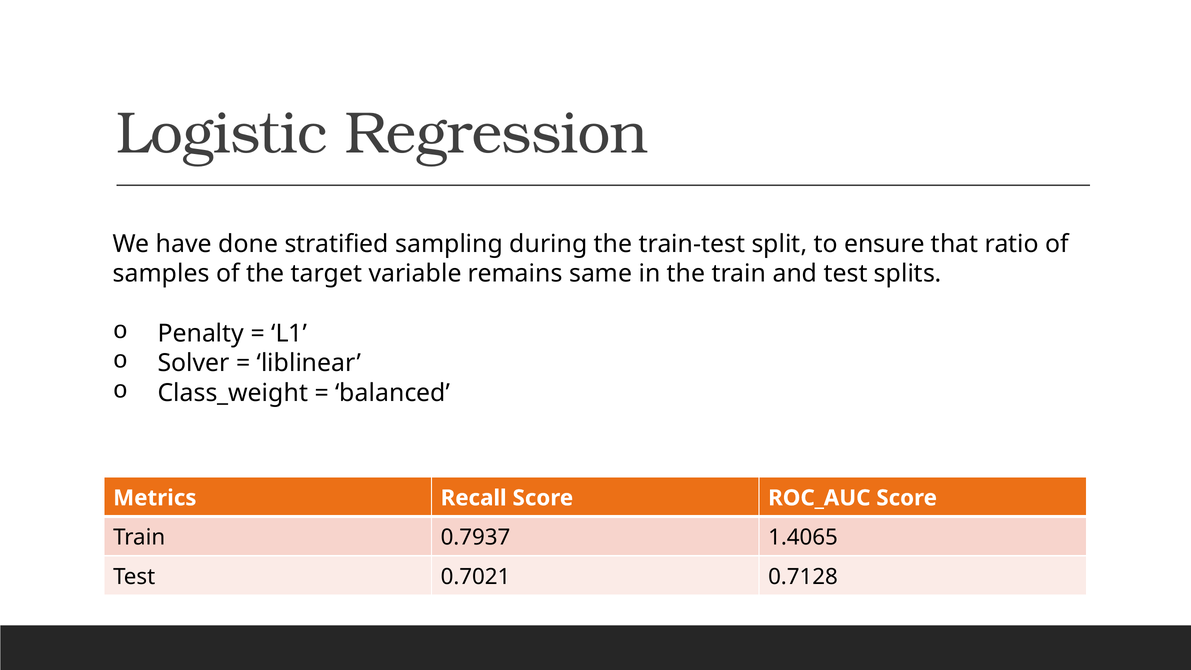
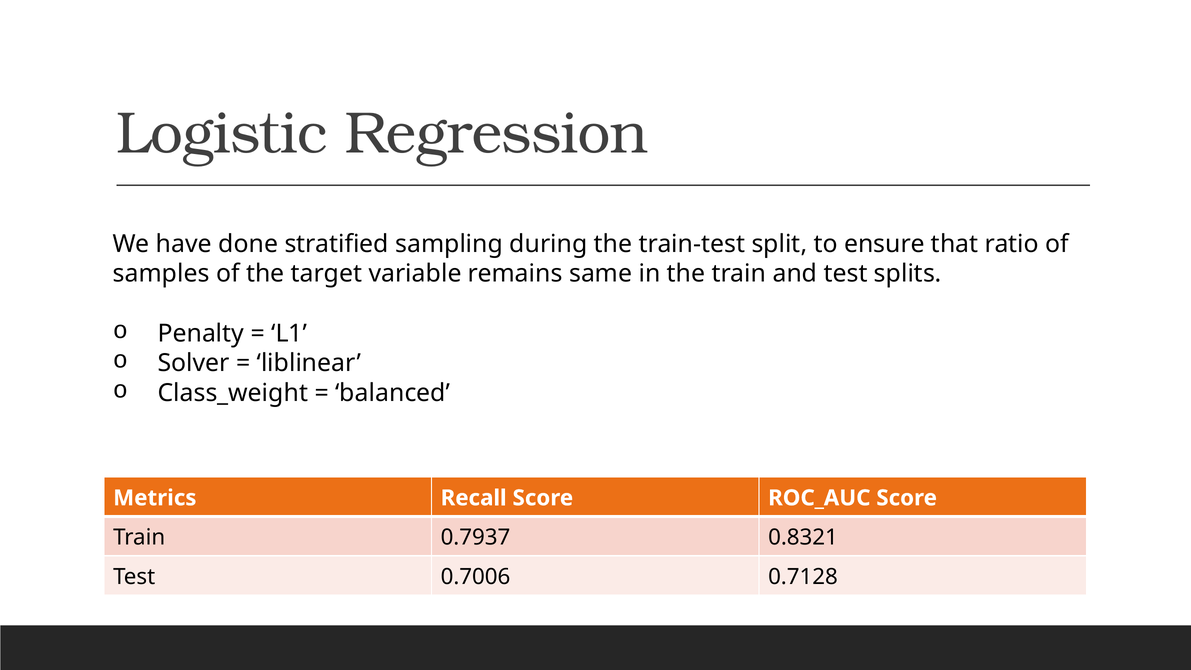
1.4065: 1.4065 -> 0.8321
0.7021: 0.7021 -> 0.7006
